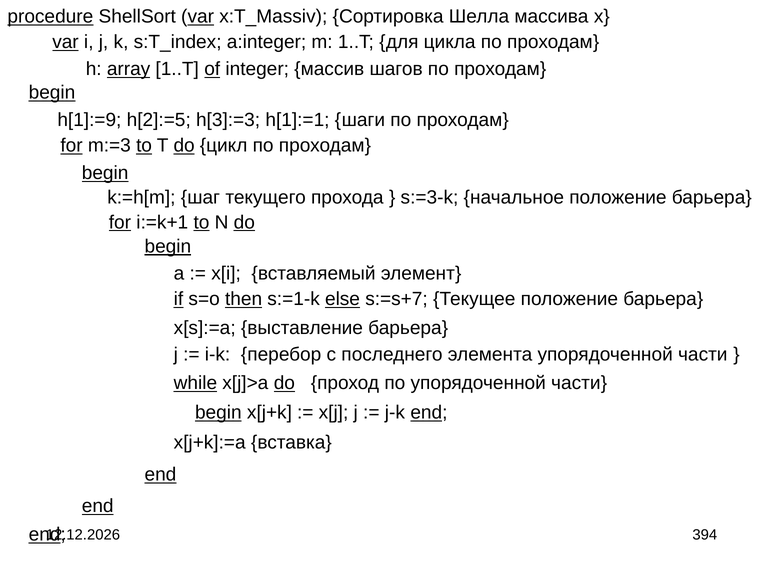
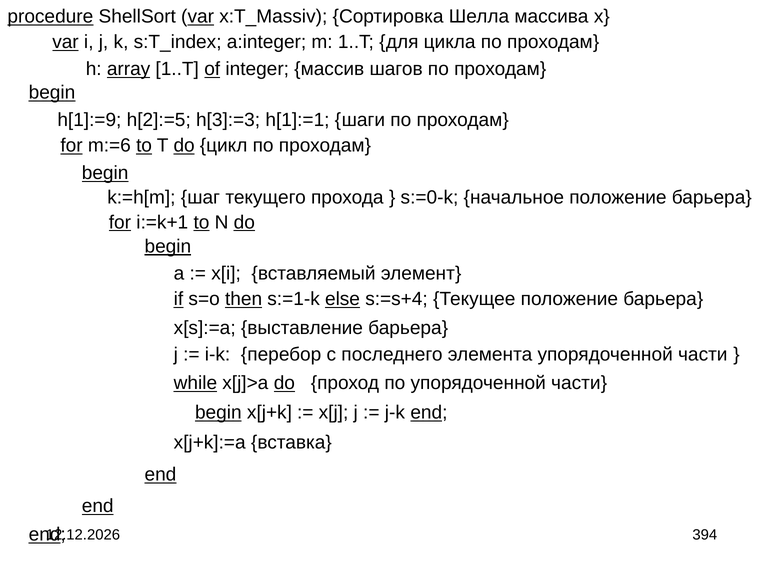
m:=3: m:=3 -> m:=6
s:=3-k: s:=3-k -> s:=0-k
s:=s+7: s:=s+7 -> s:=s+4
